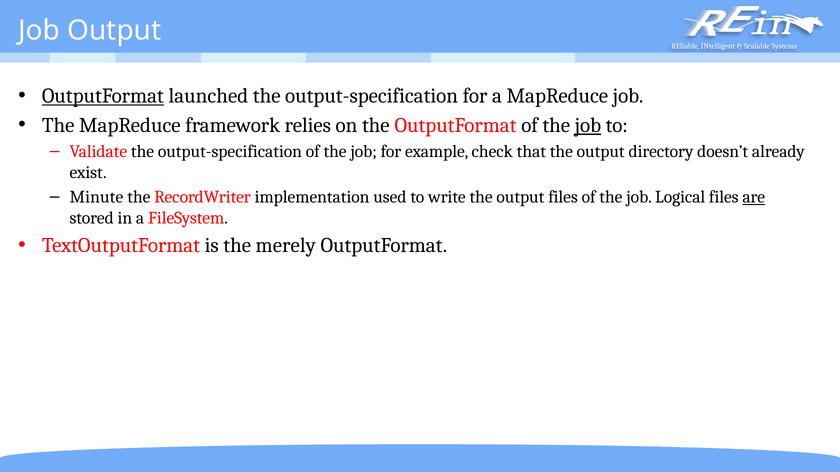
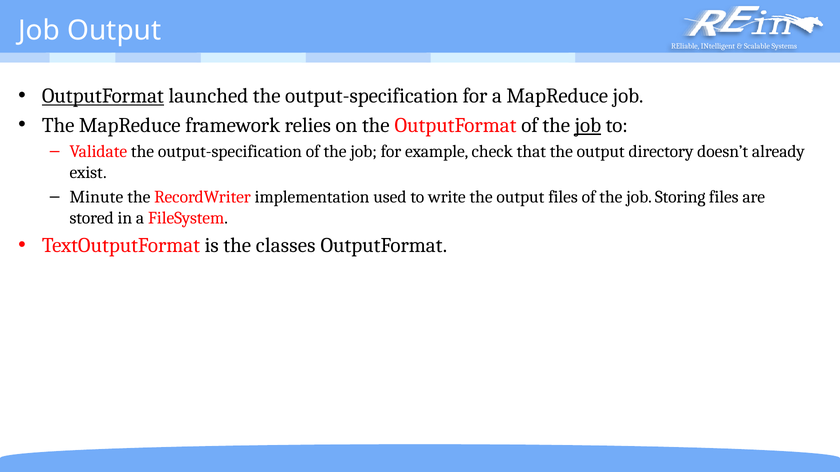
Logical: Logical -> Storing
are underline: present -> none
merely: merely -> classes
